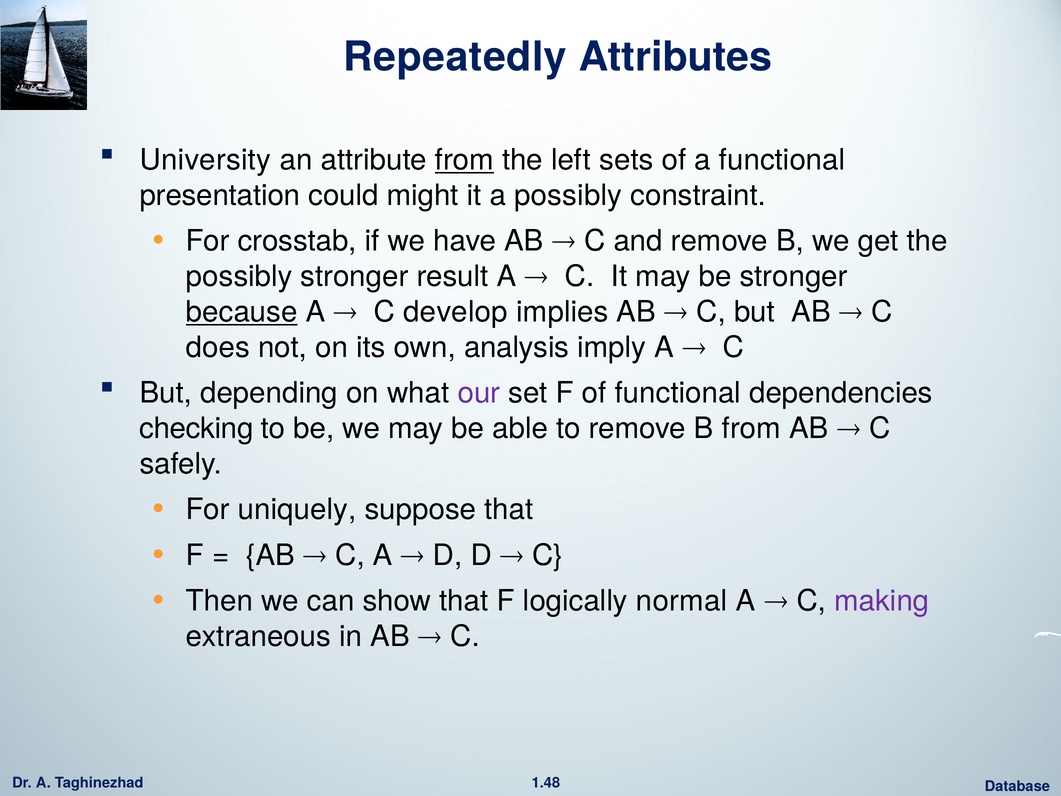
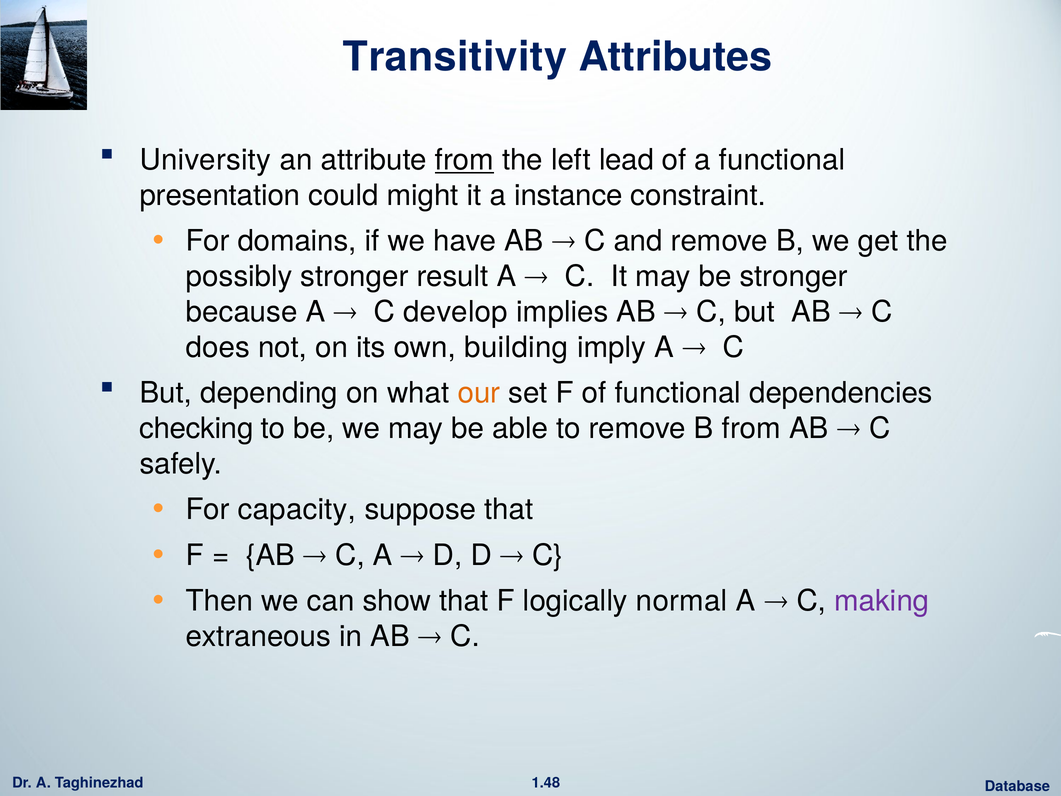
Repeatedly: Repeatedly -> Transitivity
sets: sets -> lead
a possibly: possibly -> instance
crosstab: crosstab -> domains
because underline: present -> none
analysis: analysis -> building
our colour: purple -> orange
uniquely: uniquely -> capacity
